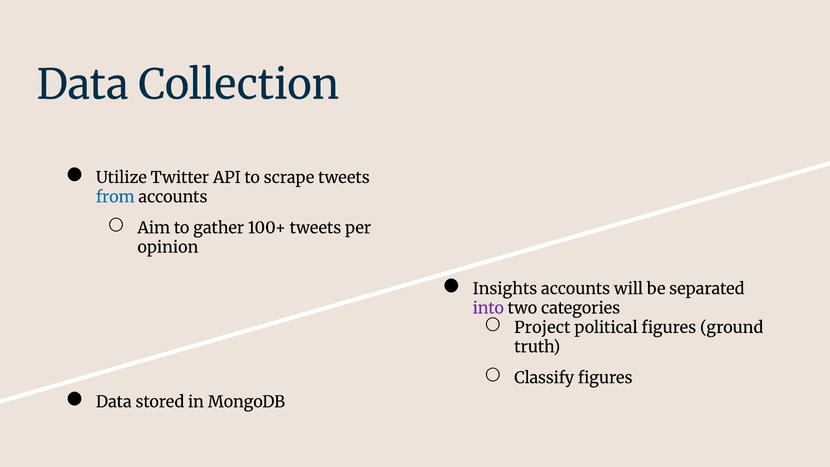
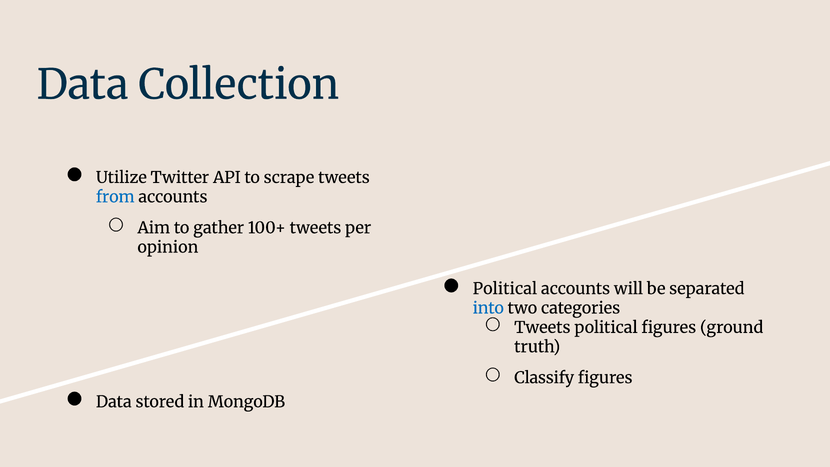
Insights at (505, 289): Insights -> Political
into colour: purple -> blue
Project at (542, 327): Project -> Tweets
